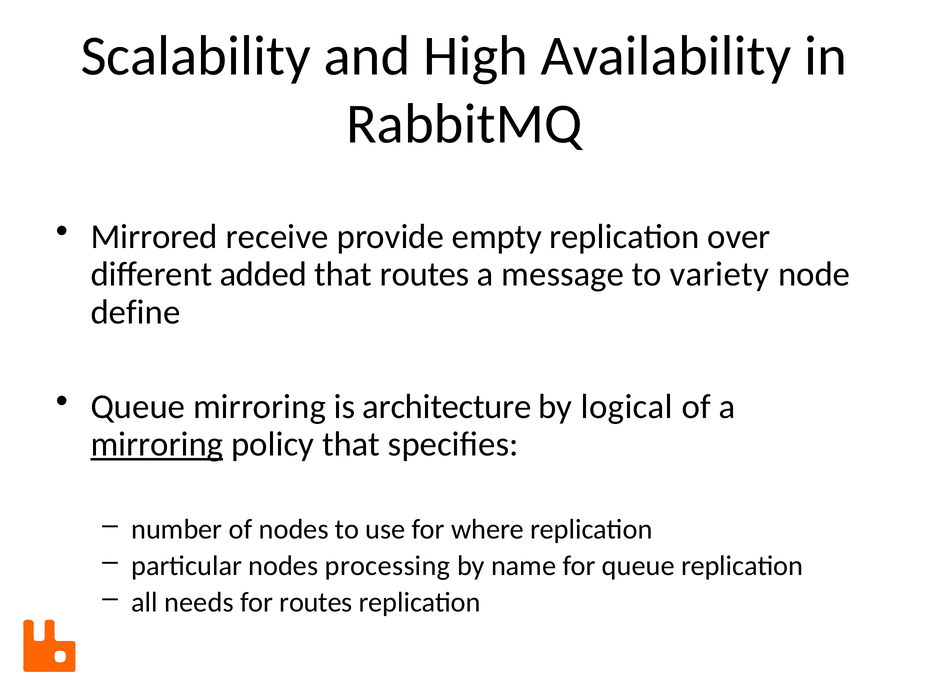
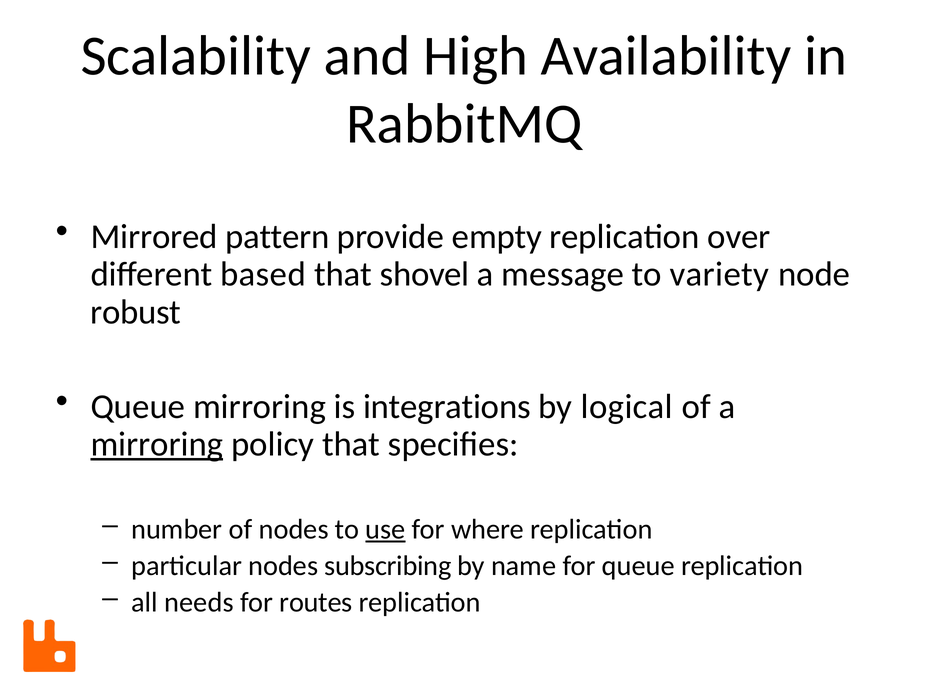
receive: receive -> pattern
added: added -> based
that routes: routes -> shovel
define: define -> robust
architecture: architecture -> integrations
use underline: none -> present
processing: processing -> subscribing
